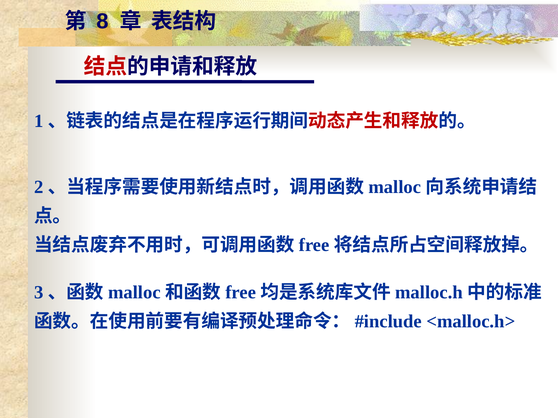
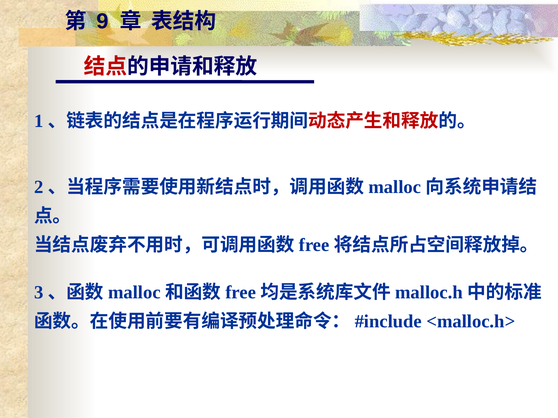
8 at (103, 21): 8 -> 9
